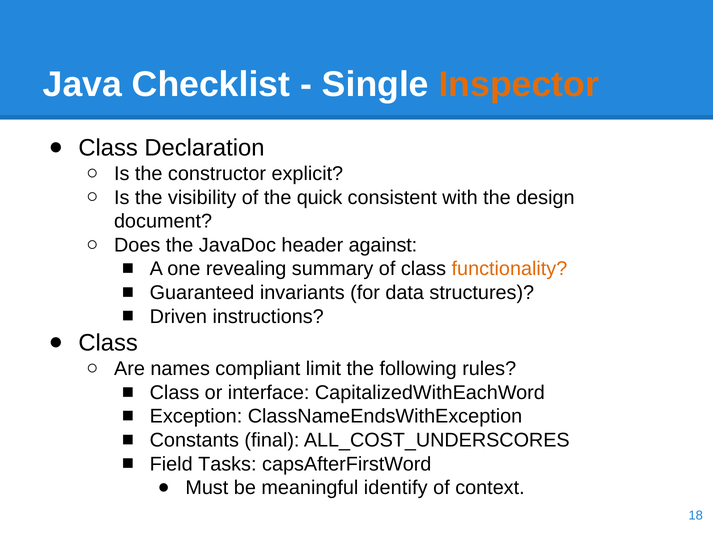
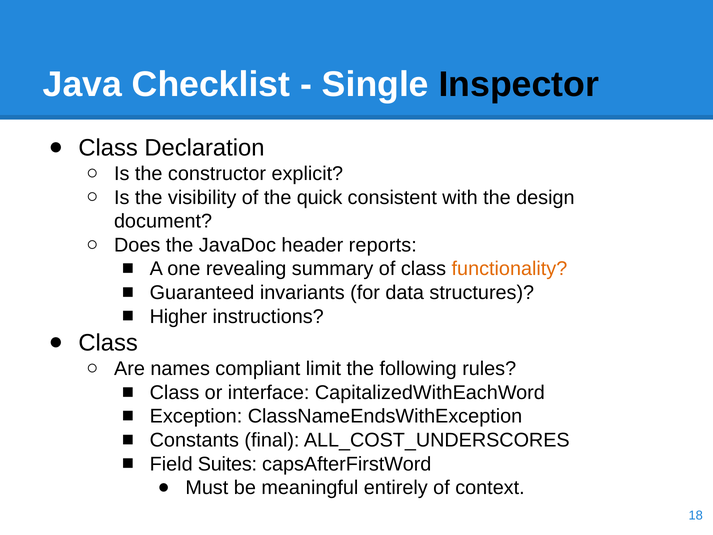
Inspector colour: orange -> black
against: against -> reports
Driven: Driven -> Higher
Tasks: Tasks -> Suites
identify: identify -> entirely
